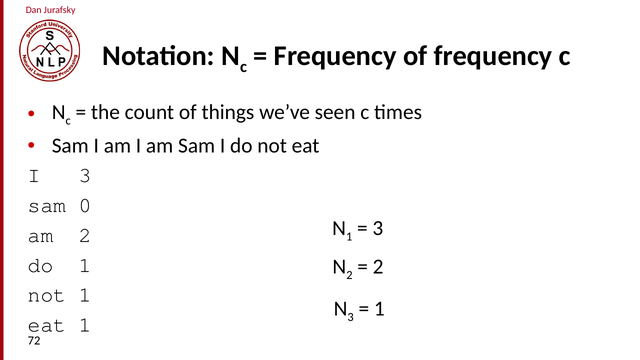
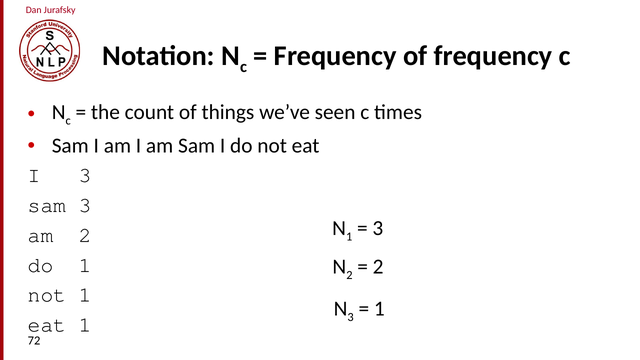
sam 0: 0 -> 3
